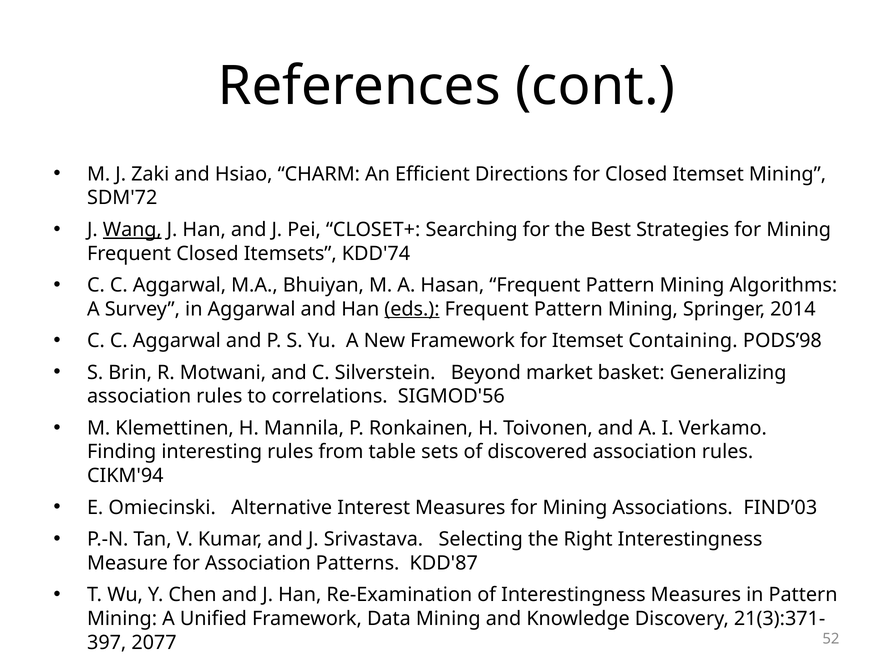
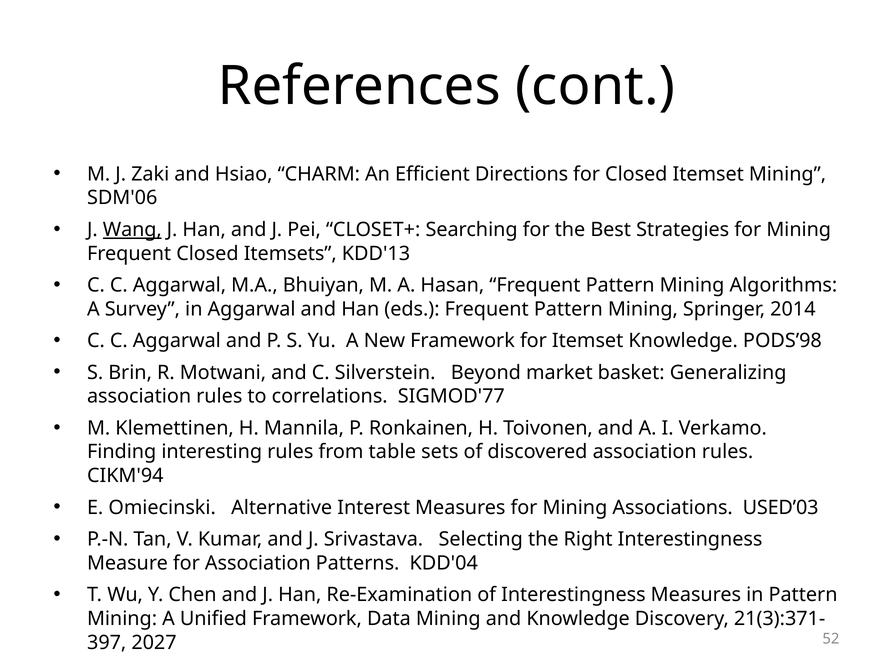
SDM'72: SDM'72 -> SDM'06
KDD'74: KDD'74 -> KDD'13
eds underline: present -> none
Itemset Containing: Containing -> Knowledge
SIGMOD'56: SIGMOD'56 -> SIGMOD'77
FIND’03: FIND’03 -> USED’03
KDD'87: KDD'87 -> KDD'04
2077: 2077 -> 2027
